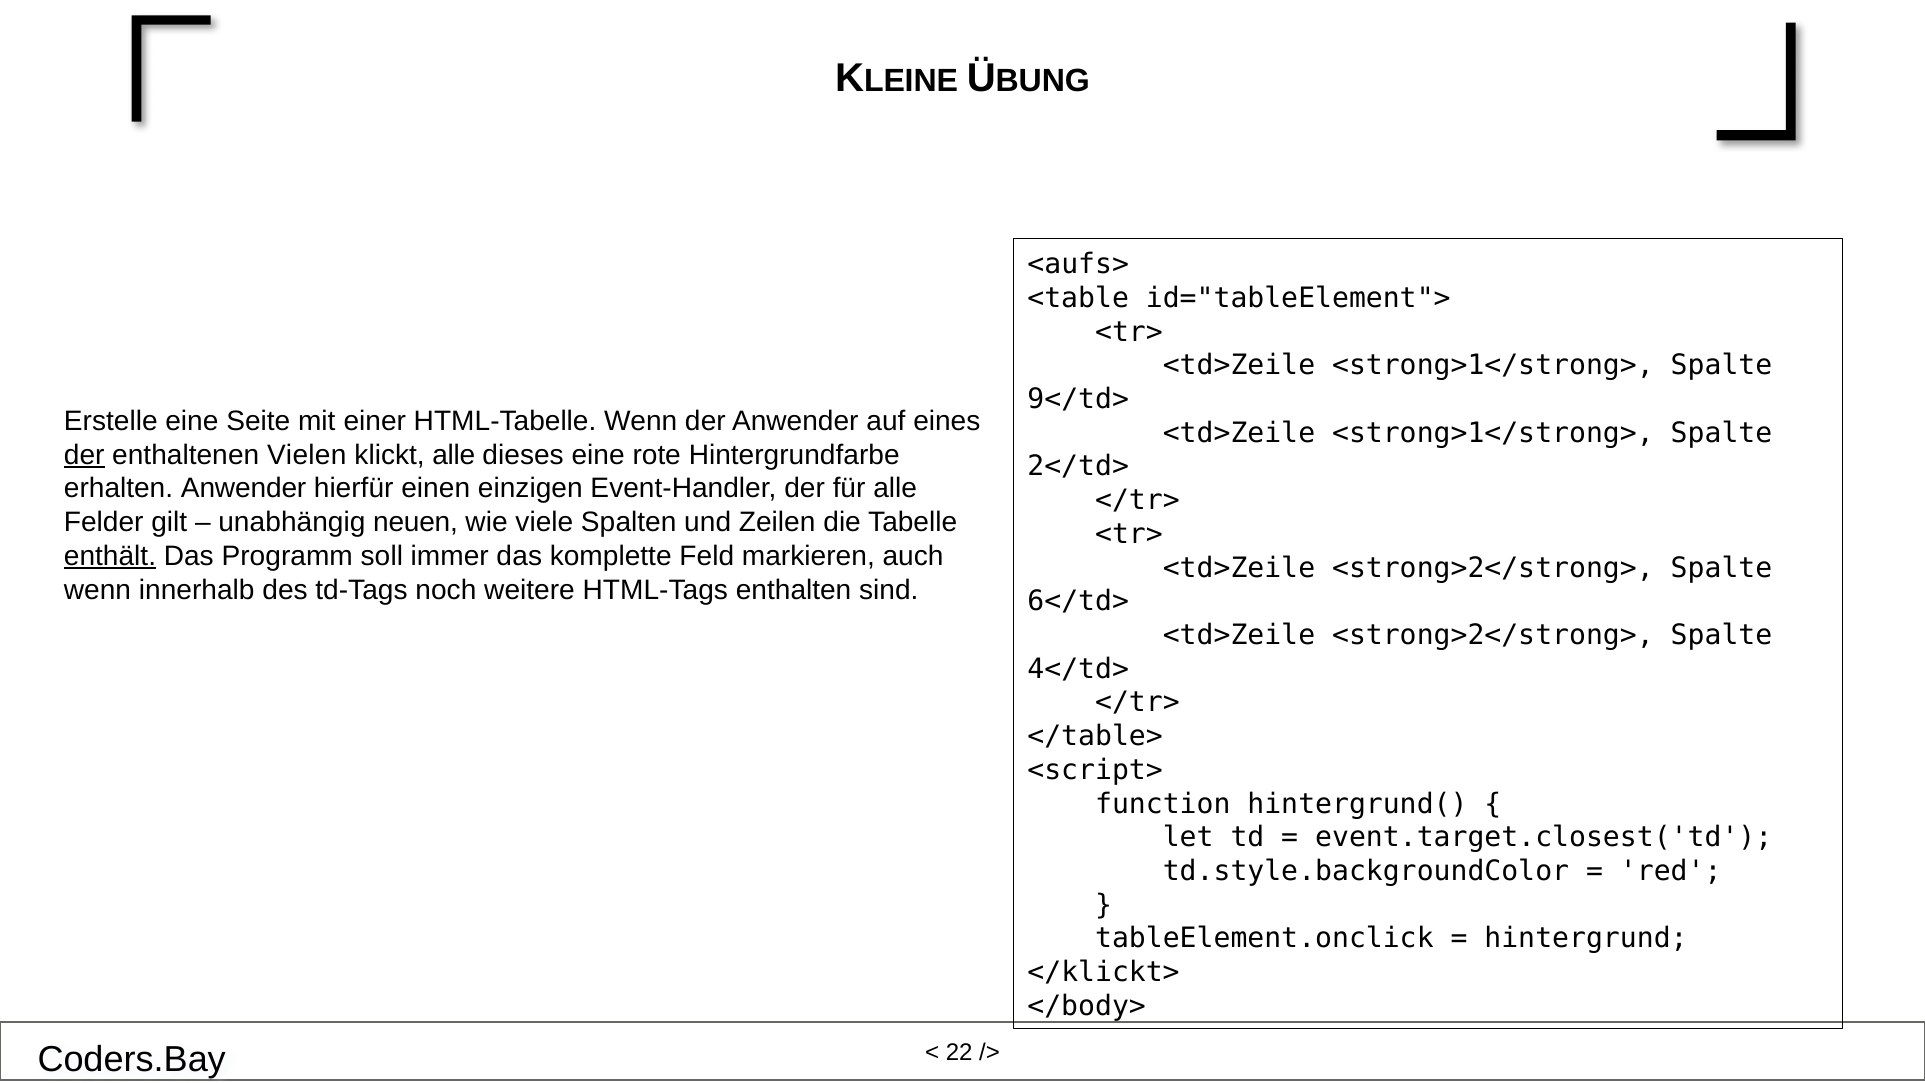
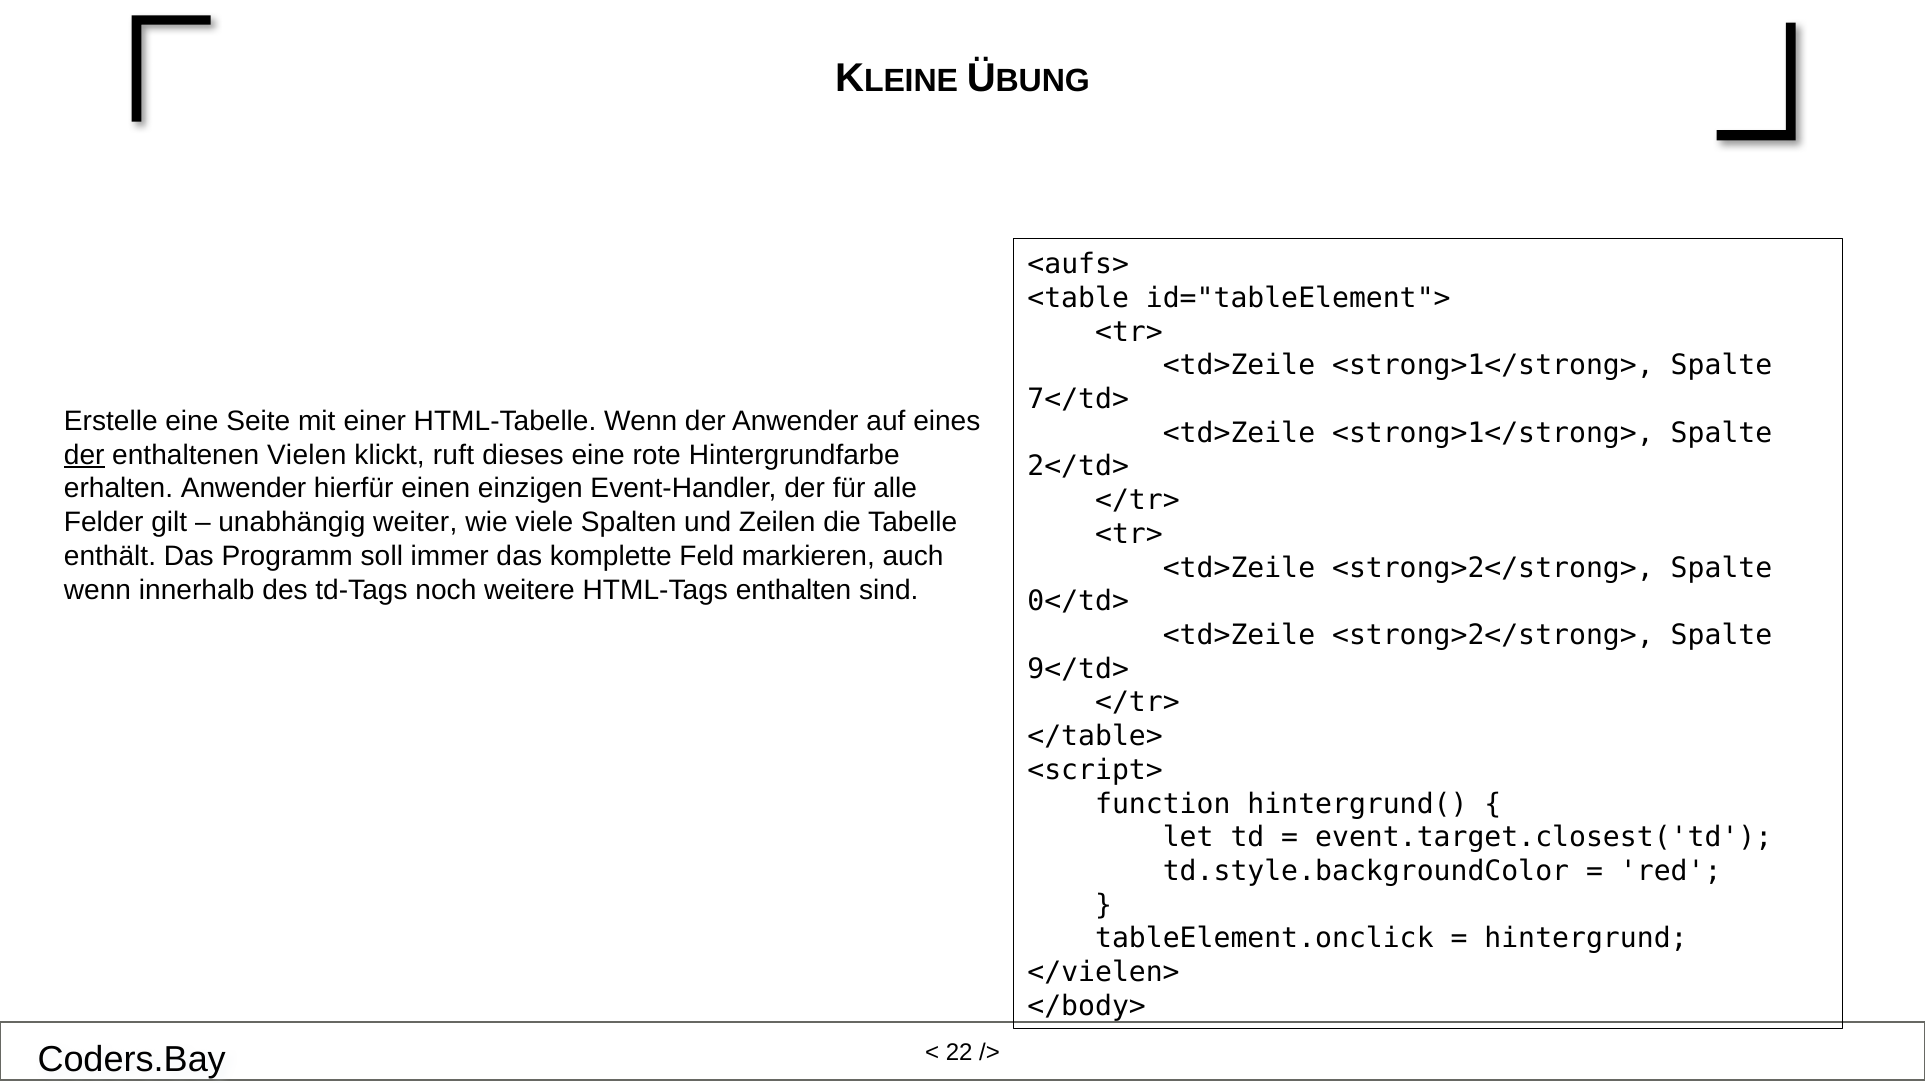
9</td>: 9</td> -> 7</td>
klickt alle: alle -> ruft
neuen: neuen -> weiter
enthält underline: present -> none
6</td>: 6</td> -> 0</td>
4</td>: 4</td> -> 9</td>
</klickt>: </klickt> -> </vielen>
